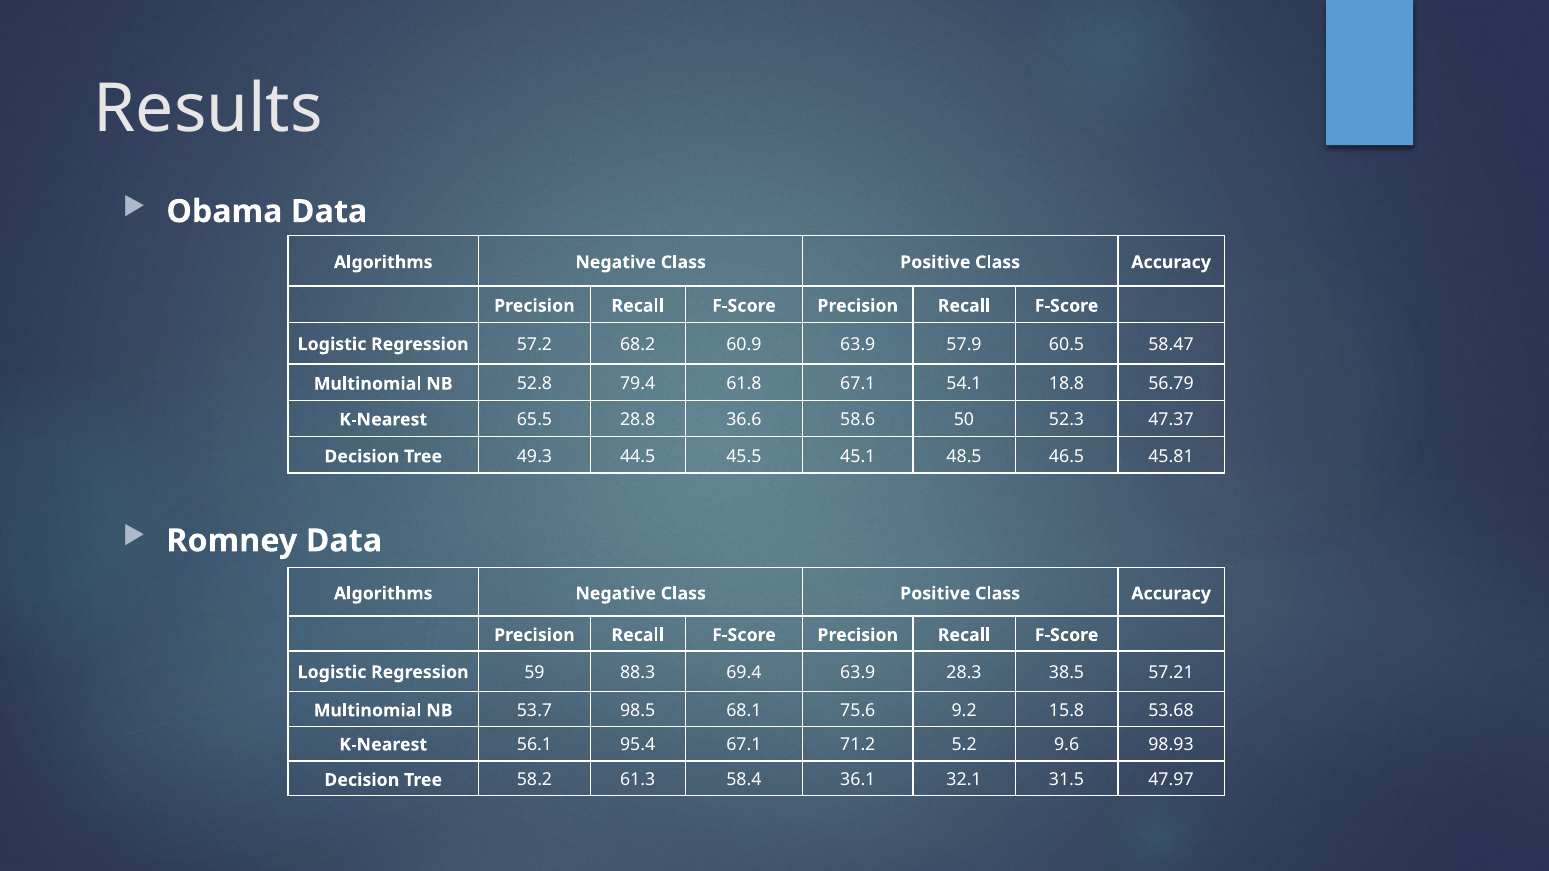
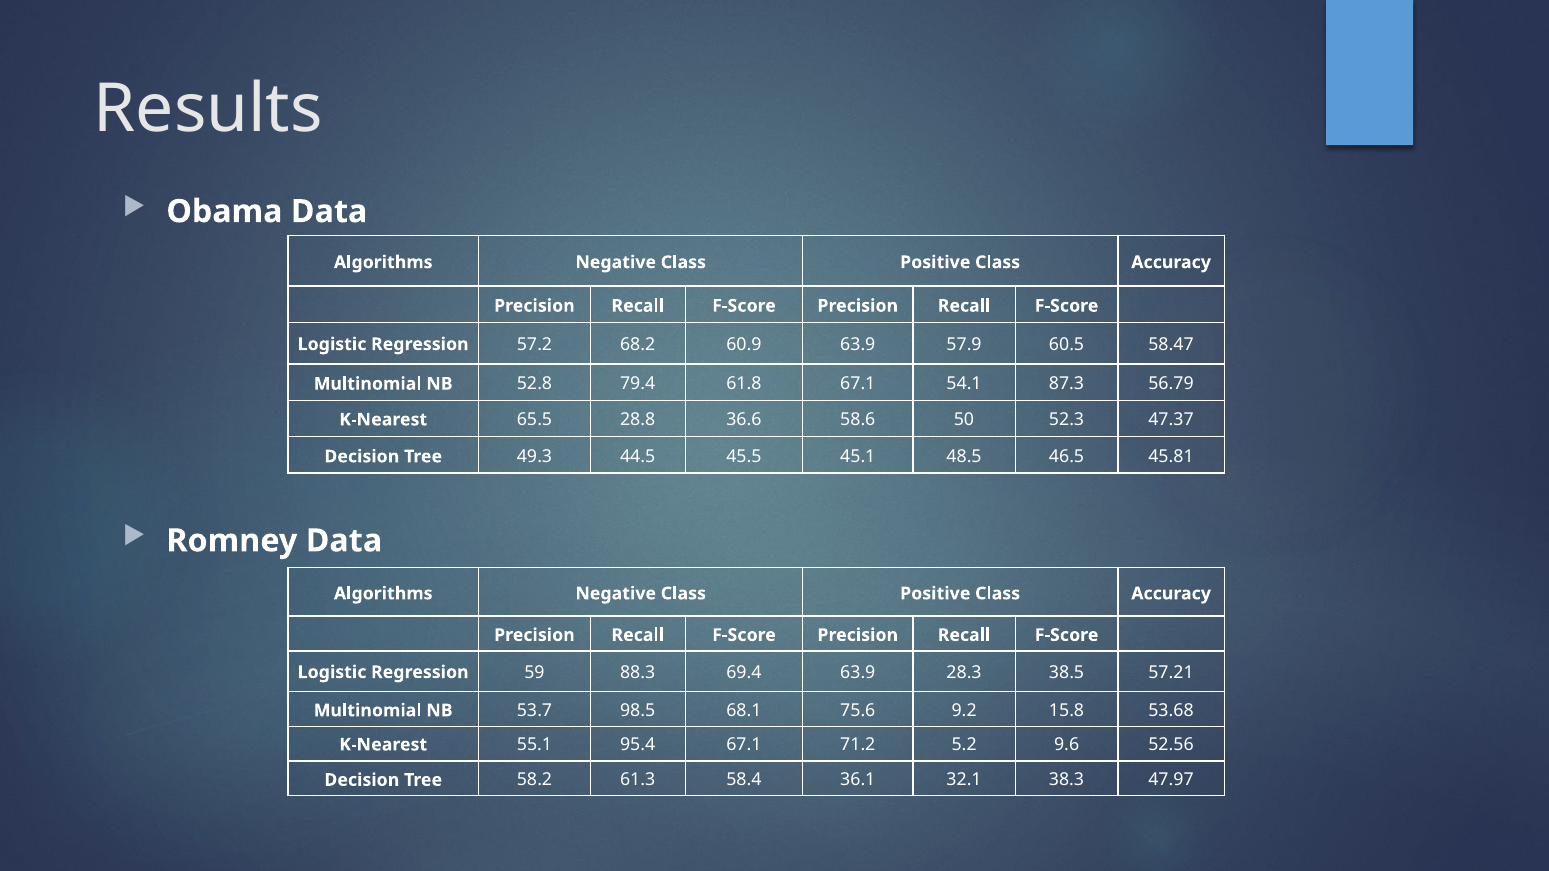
18.8: 18.8 -> 87.3
56.1: 56.1 -> 55.1
98.93: 98.93 -> 52.56
31.5: 31.5 -> 38.3
